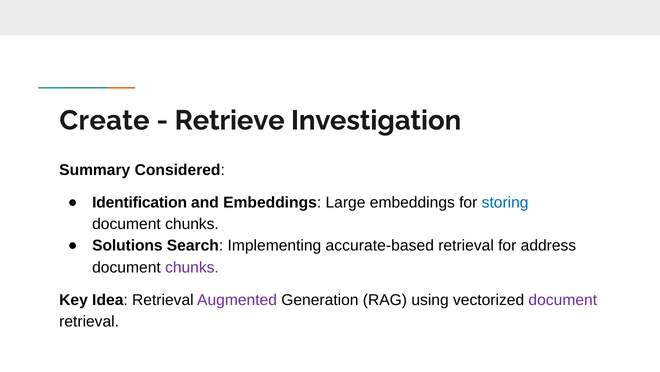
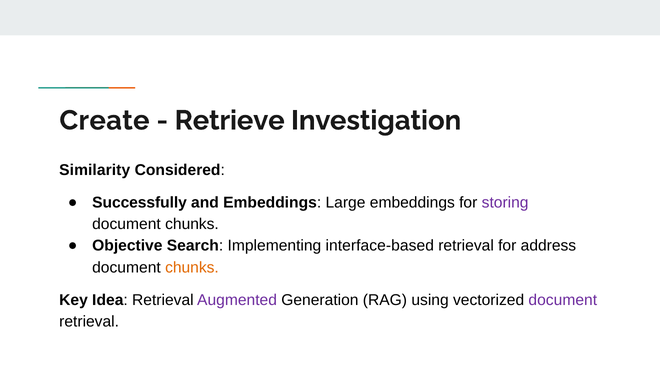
Summary: Summary -> Similarity
Identification: Identification -> Successfully
storing colour: blue -> purple
Solutions: Solutions -> Objective
accurate-based: accurate-based -> interface-based
chunks at (192, 267) colour: purple -> orange
